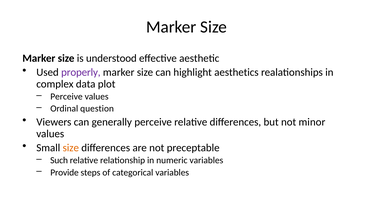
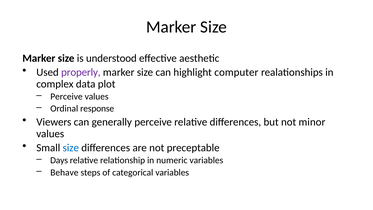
aesthetics: aesthetics -> computer
question: question -> response
size at (71, 148) colour: orange -> blue
Such: Such -> Days
Provide: Provide -> Behave
